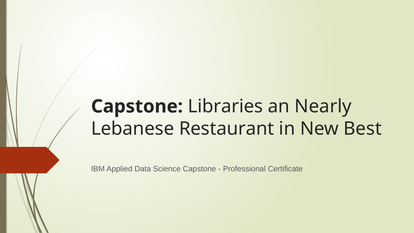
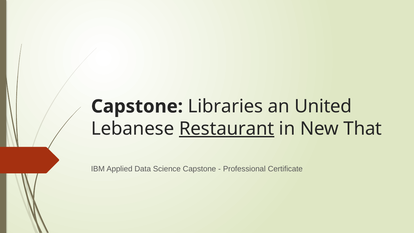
Nearly: Nearly -> United
Restaurant underline: none -> present
Best: Best -> That
